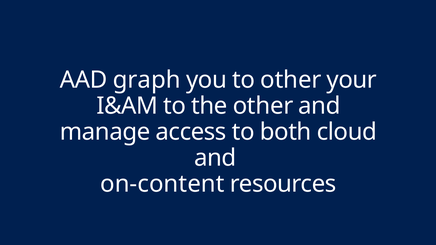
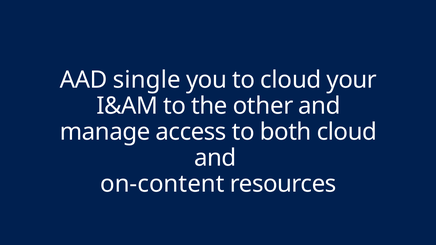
graph: graph -> single
to other: other -> cloud
